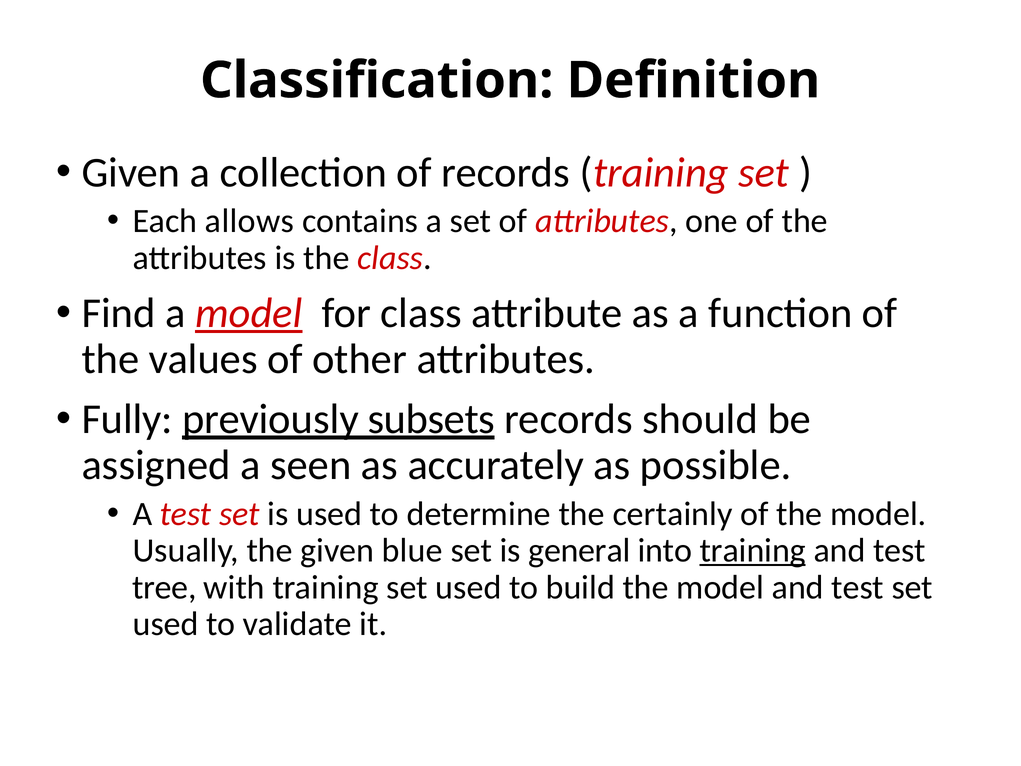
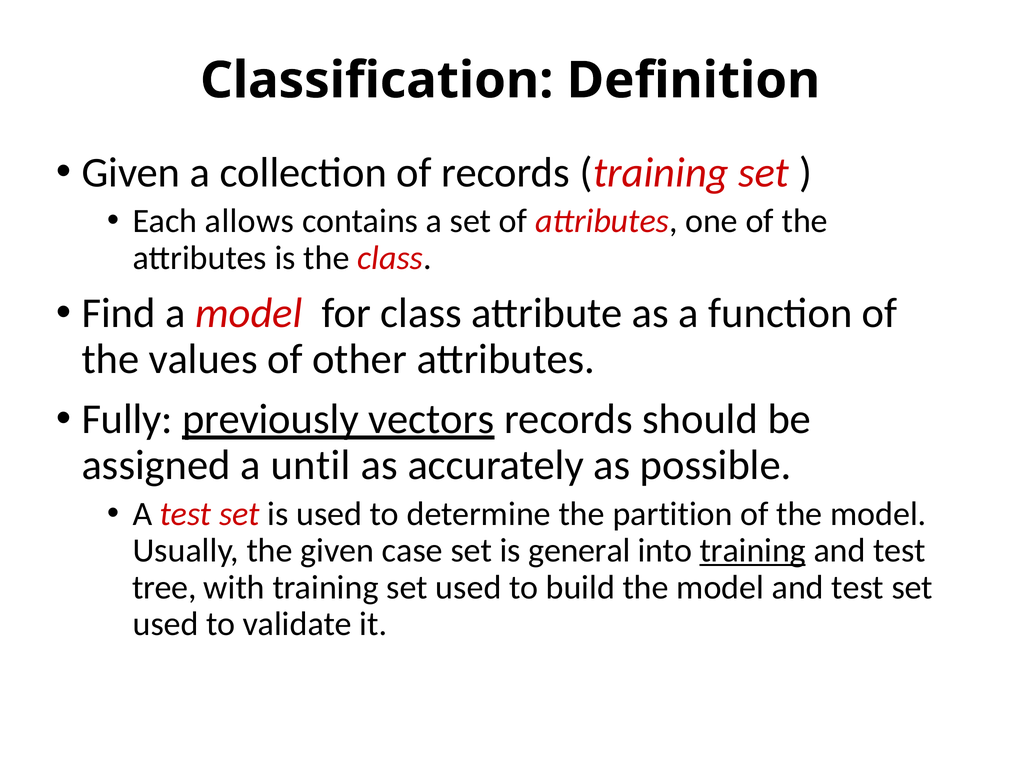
model at (249, 313) underline: present -> none
subsets: subsets -> vectors
seen: seen -> until
certainly: certainly -> partition
blue: blue -> case
